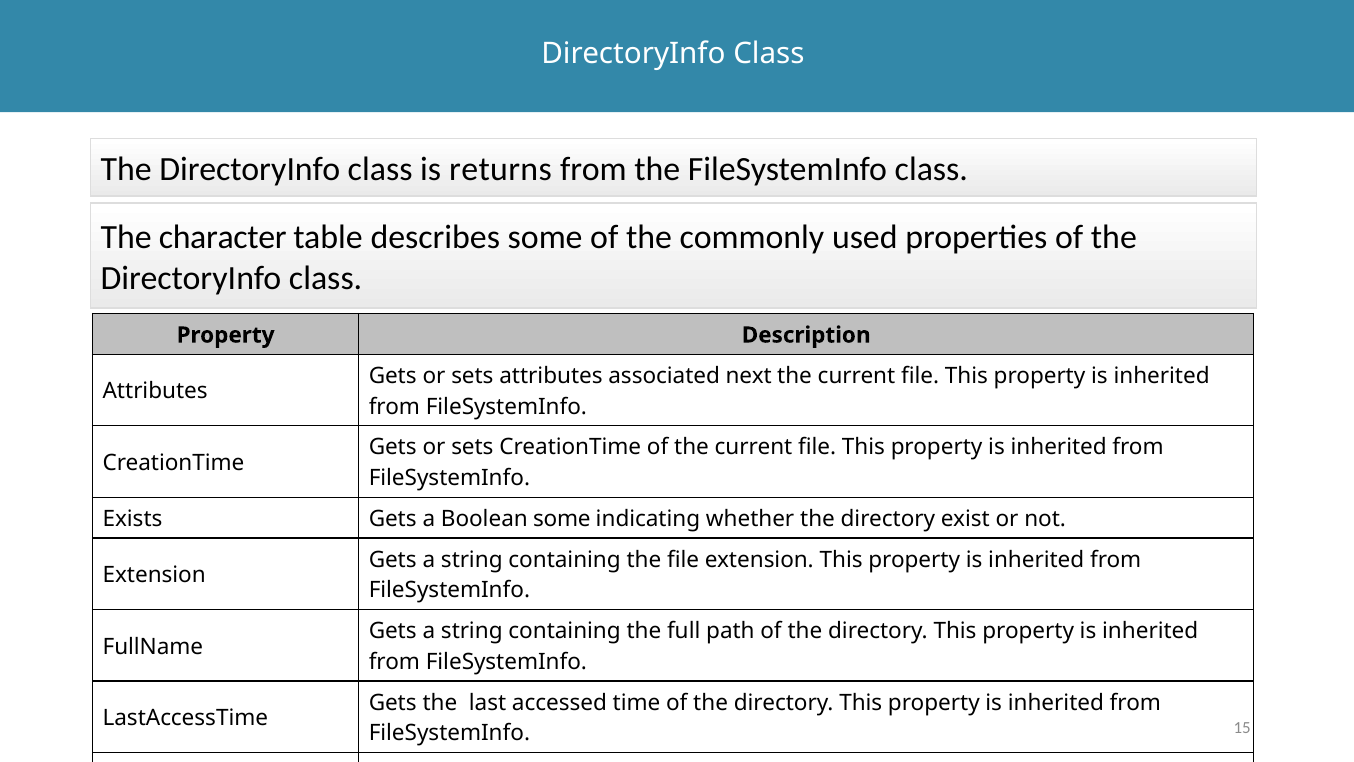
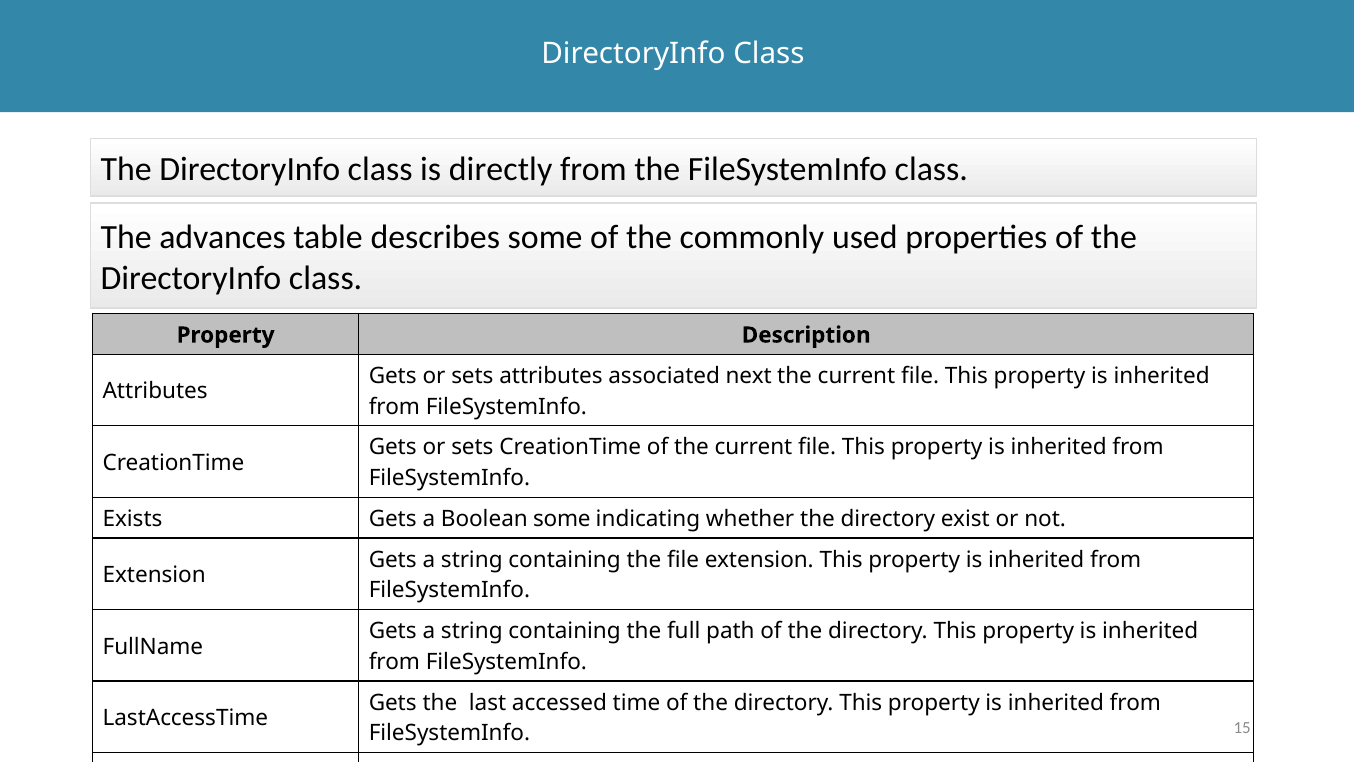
returns: returns -> directly
character: character -> advances
